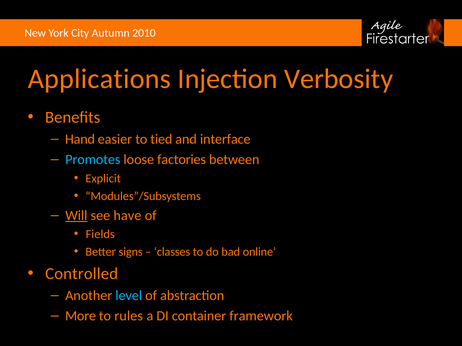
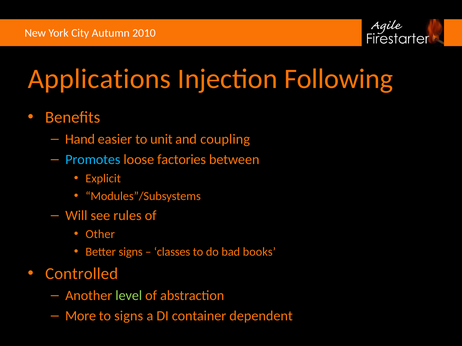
Verbosity: Verbosity -> Following
tied: tied -> unit
interface: interface -> coupling
Will underline: present -> none
have: have -> rules
Fields: Fields -> Other
online: online -> books
level colour: light blue -> light green
to rules: rules -> signs
framework: framework -> dependent
